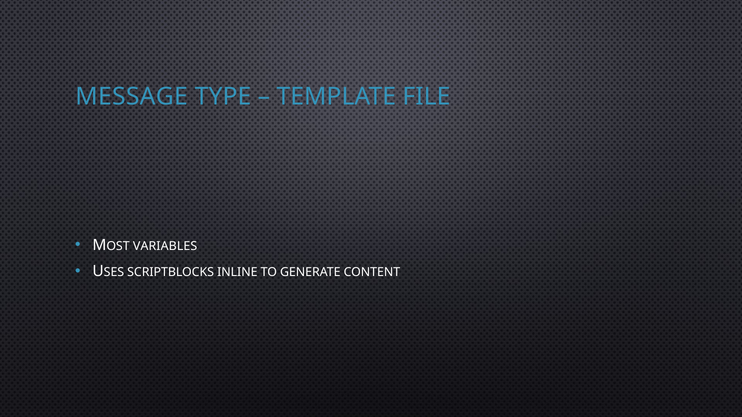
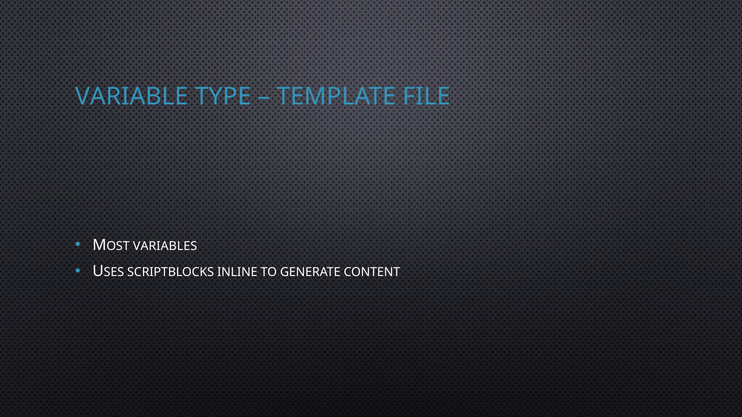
MESSAGE: MESSAGE -> VARIABLE
